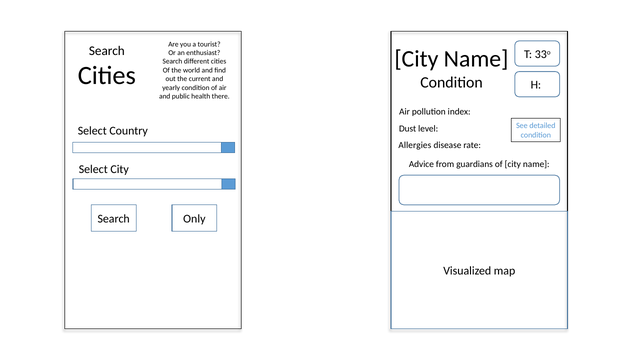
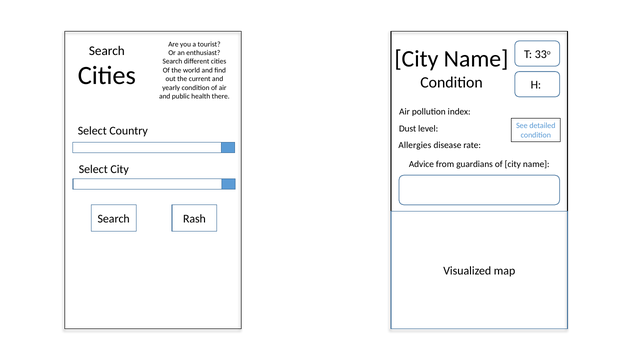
Only: Only -> Rash
